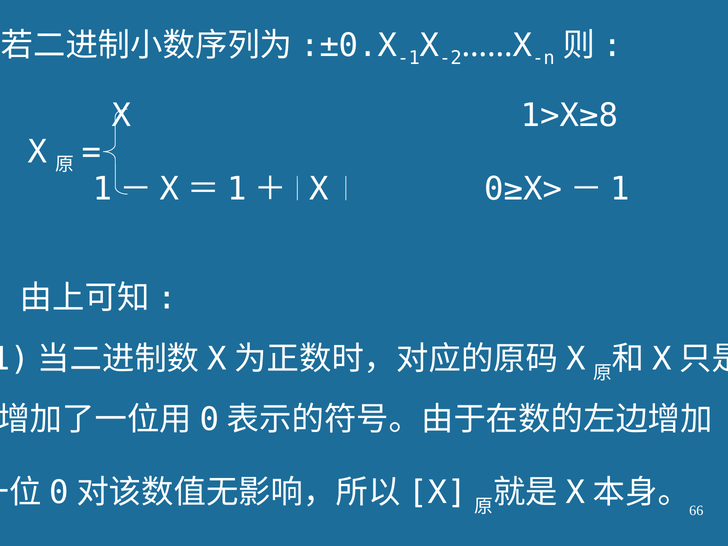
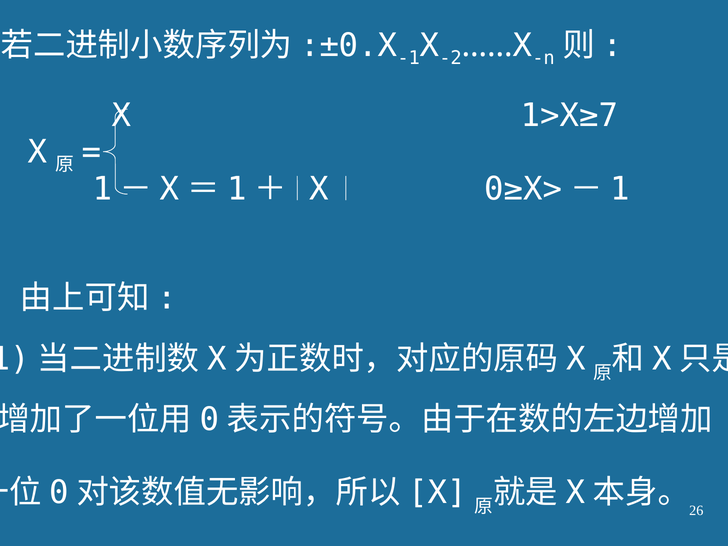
1>X≥8: 1>X≥8 -> 1>X≥7
66: 66 -> 26
